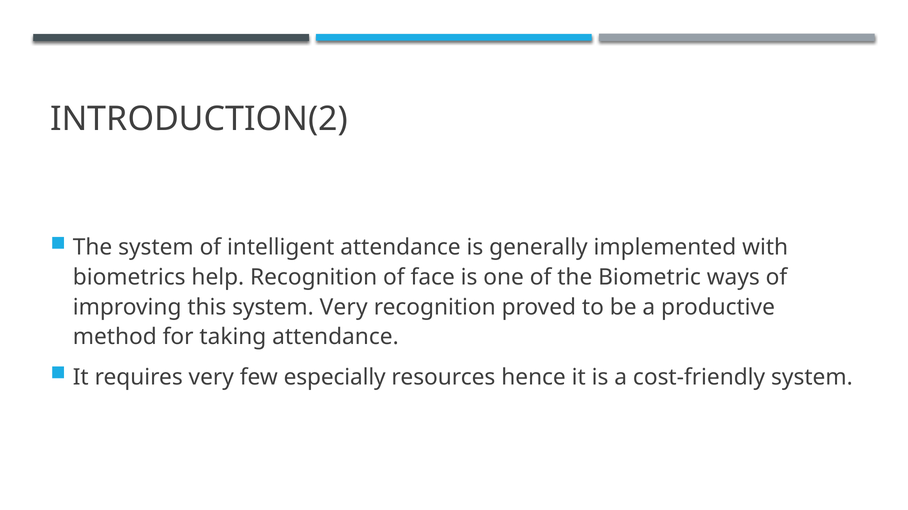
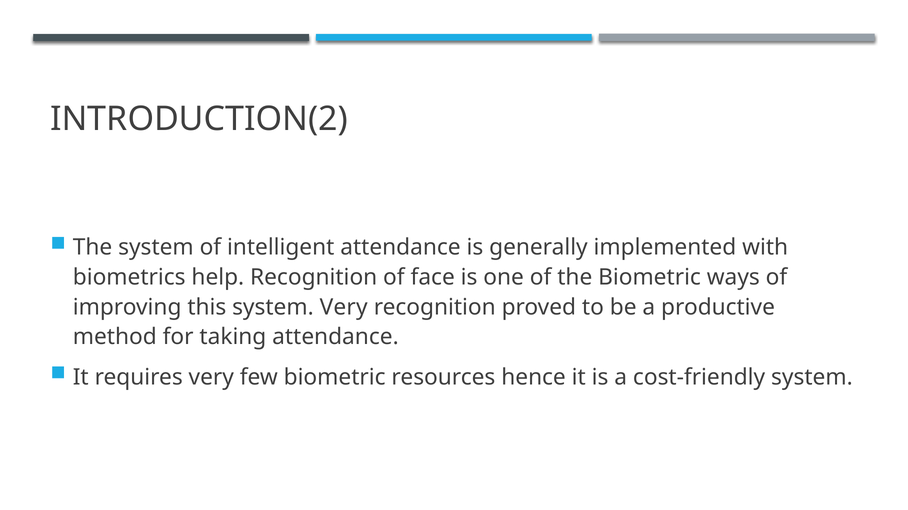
few especially: especially -> biometric
